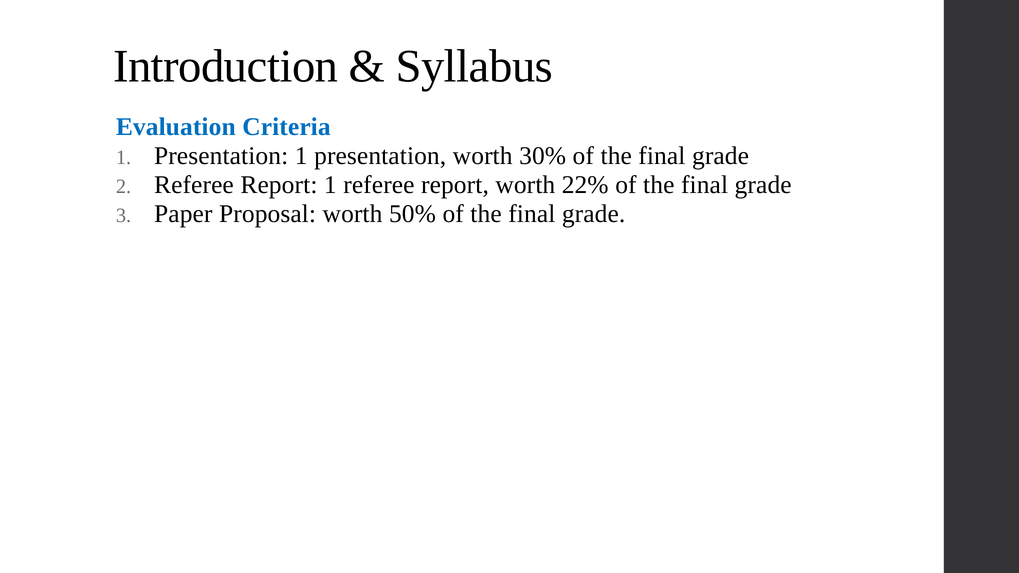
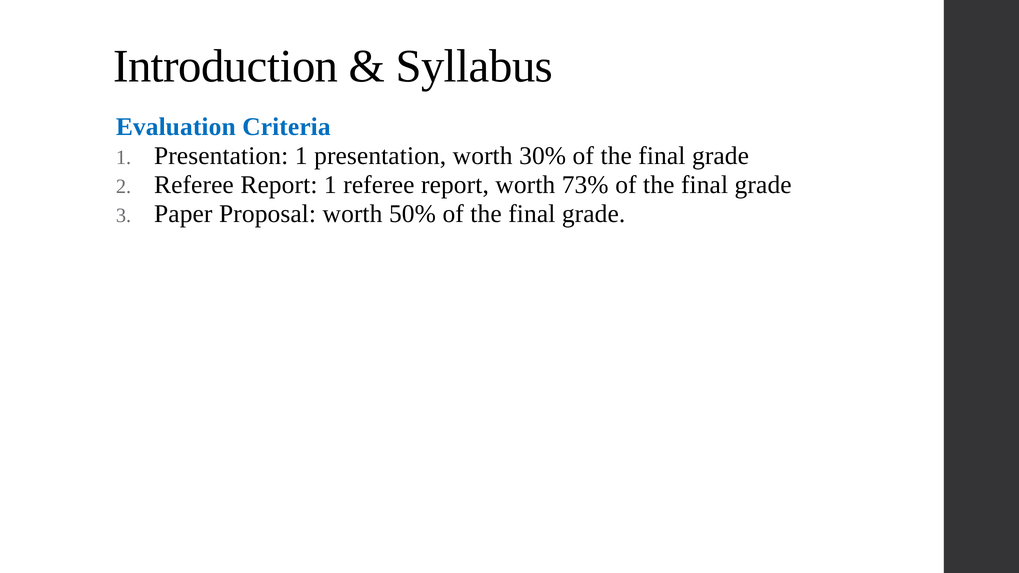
22%: 22% -> 73%
